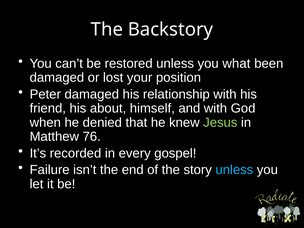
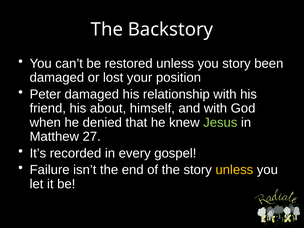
you what: what -> story
76: 76 -> 27
unless at (234, 170) colour: light blue -> yellow
